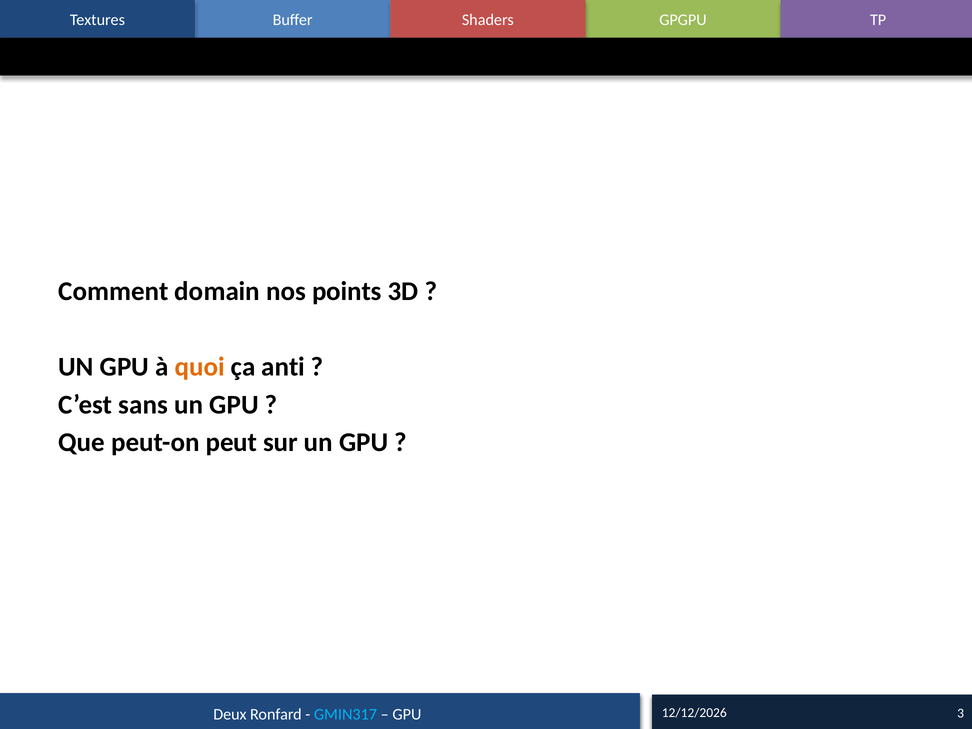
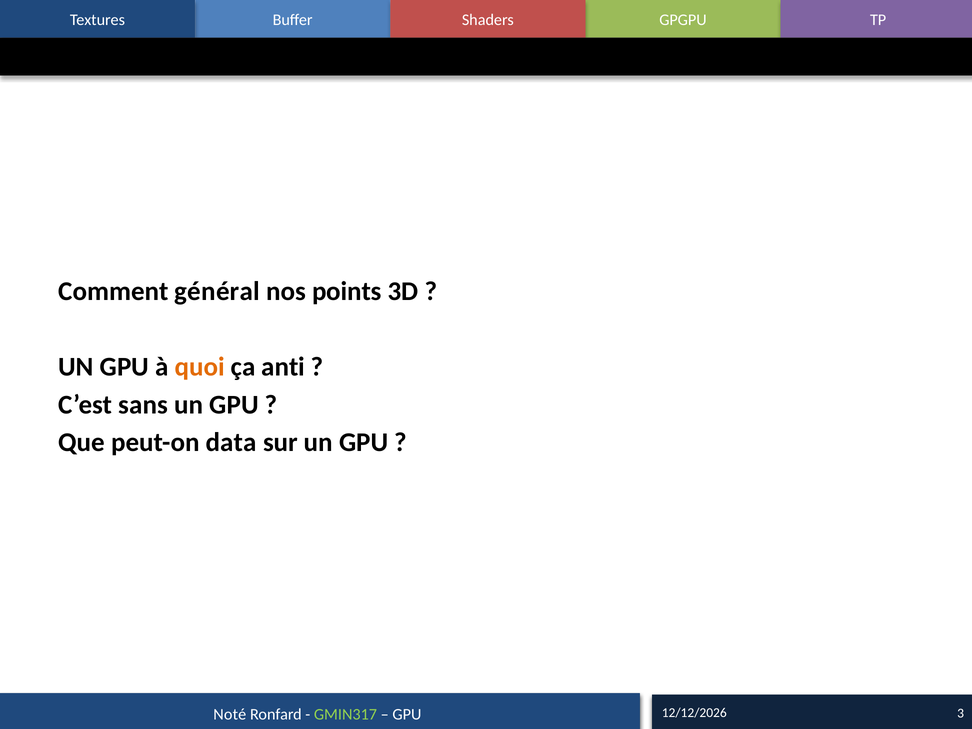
domain: domain -> général
peut: peut -> data
Deux: Deux -> Noté
GMIN317 colour: light blue -> light green
